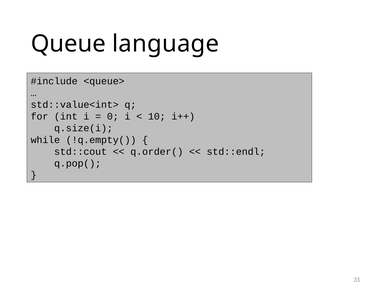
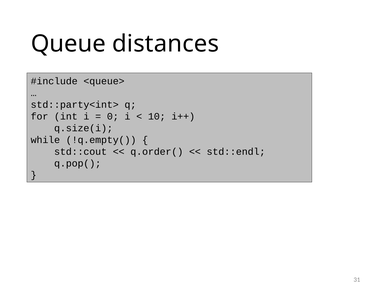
language: language -> distances
std::value<int>: std::value<int> -> std::party<int>
